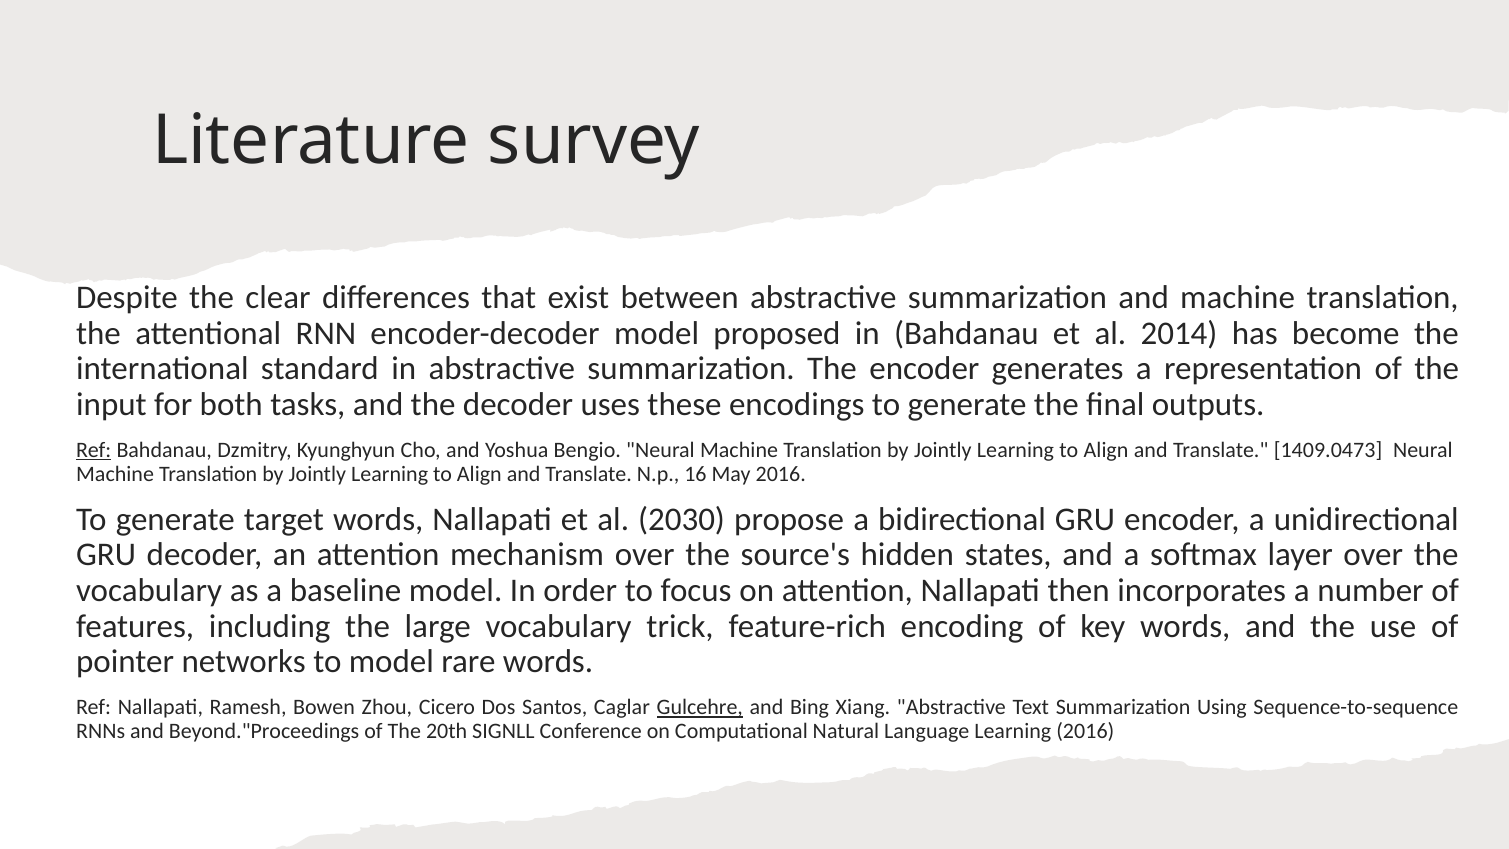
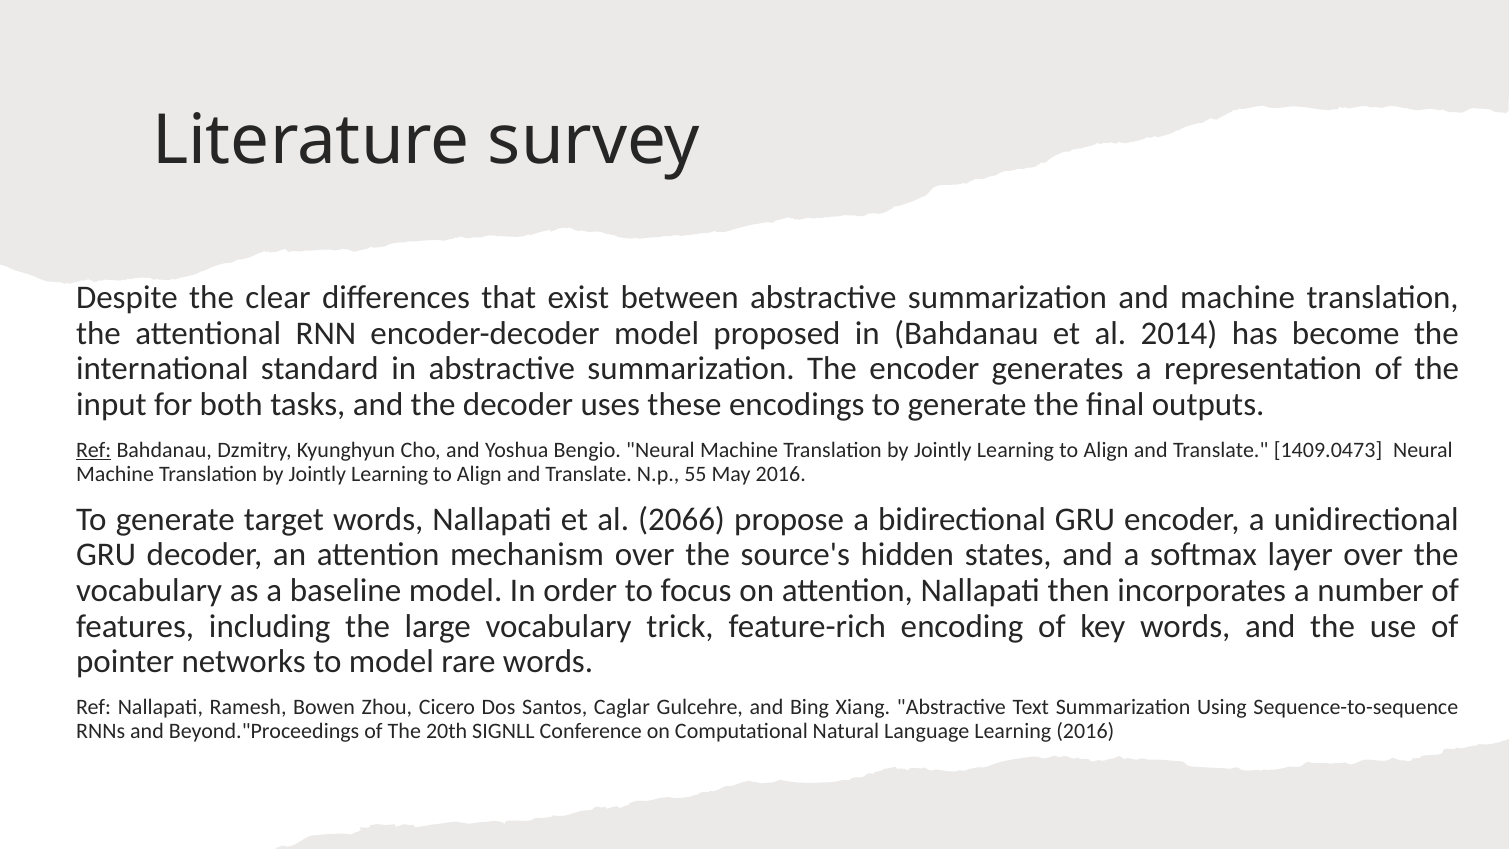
16: 16 -> 55
2030: 2030 -> 2066
Gulcehre underline: present -> none
